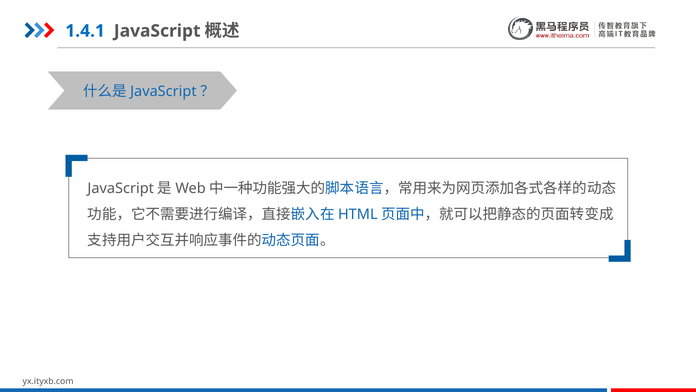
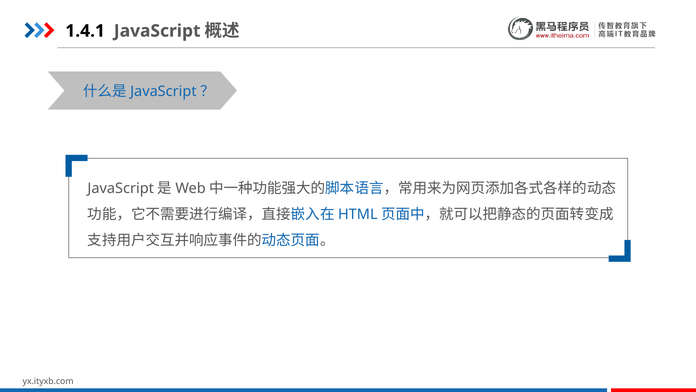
1.4.1 colour: blue -> black
